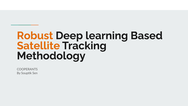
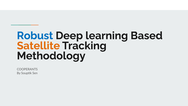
Robust colour: orange -> blue
